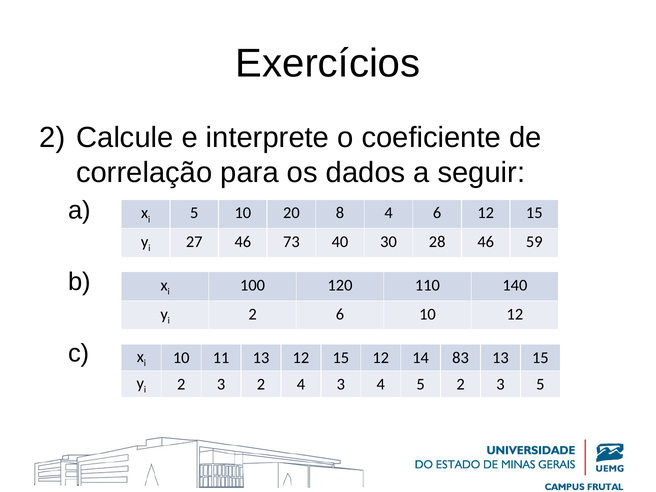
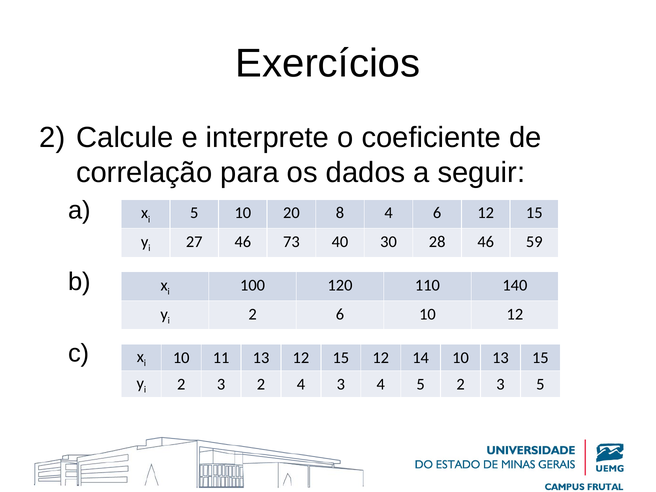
14 83: 83 -> 10
